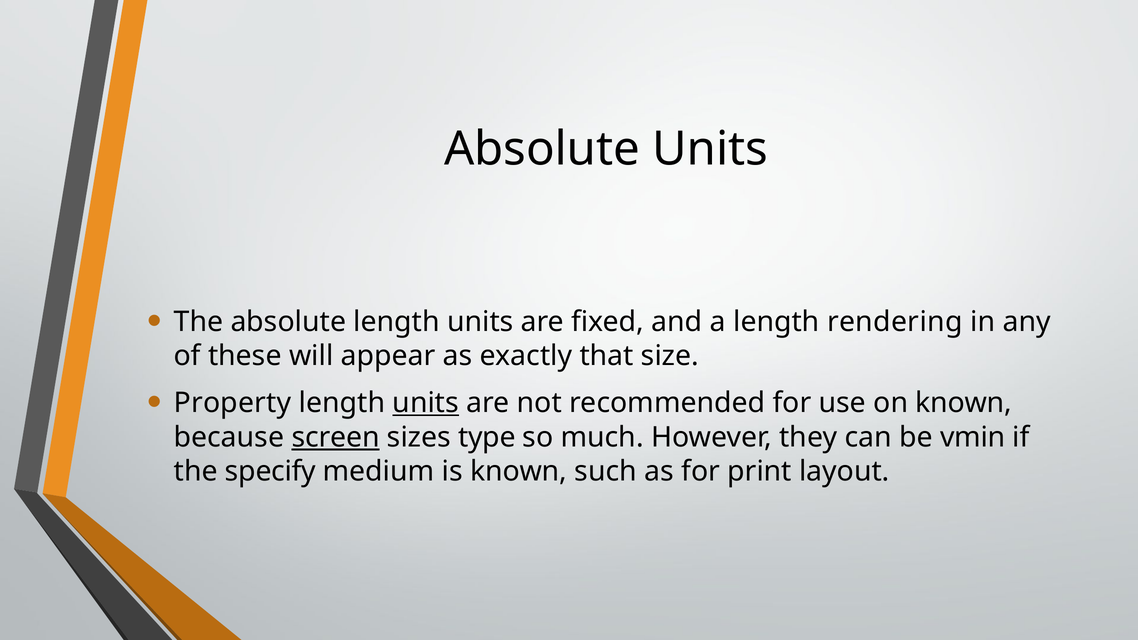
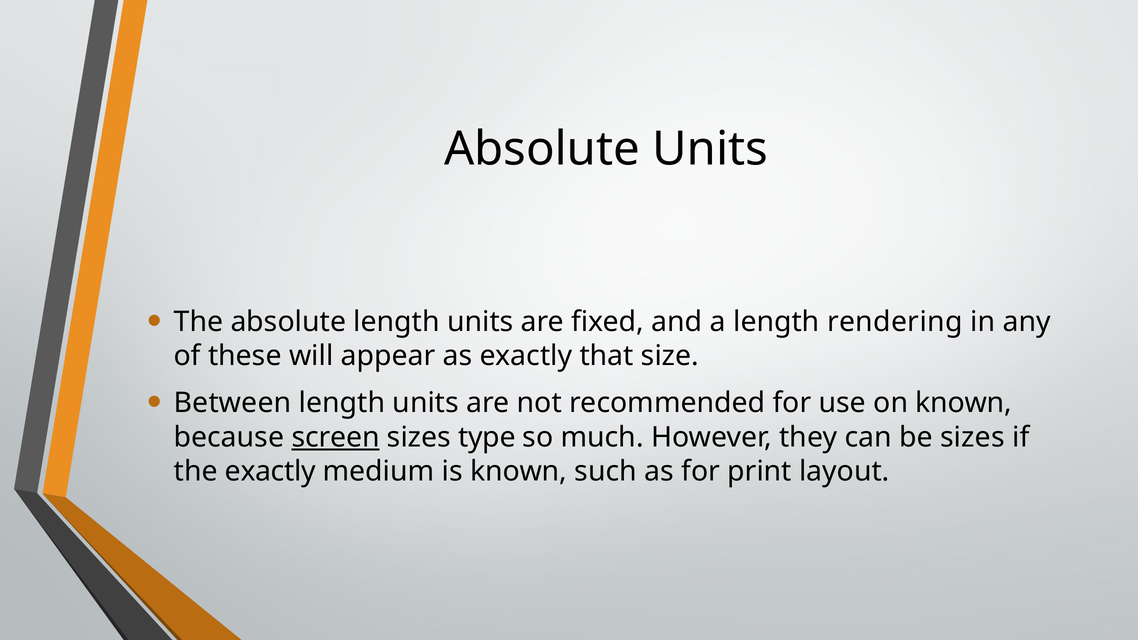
Property: Property -> Between
units at (426, 403) underline: present -> none
be vmin: vmin -> sizes
the specify: specify -> exactly
